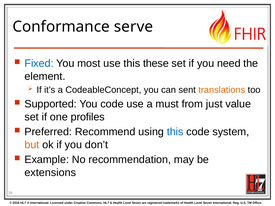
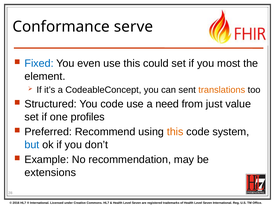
most: most -> even
these: these -> could
need: need -> most
Supported: Supported -> Structured
must: must -> need
this at (175, 132) colour: blue -> orange
but colour: orange -> blue
